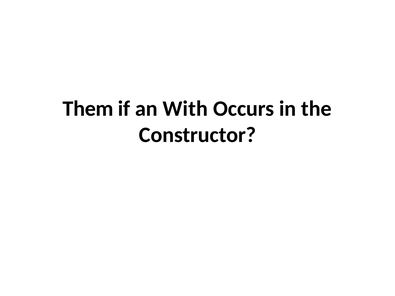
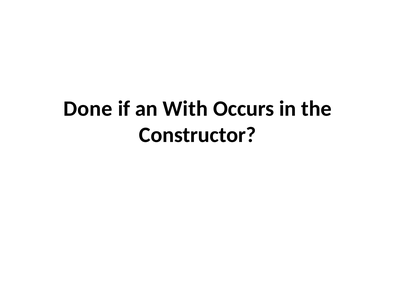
Them: Them -> Done
